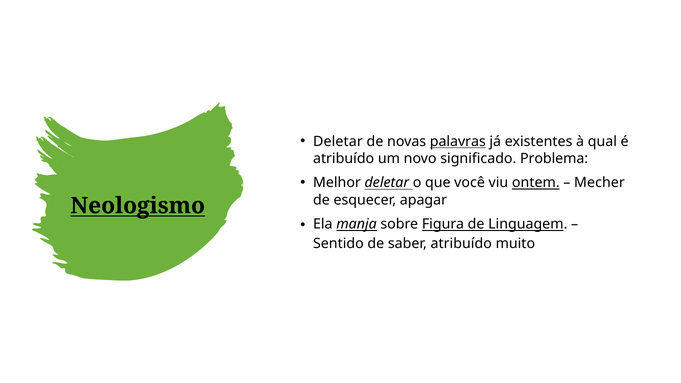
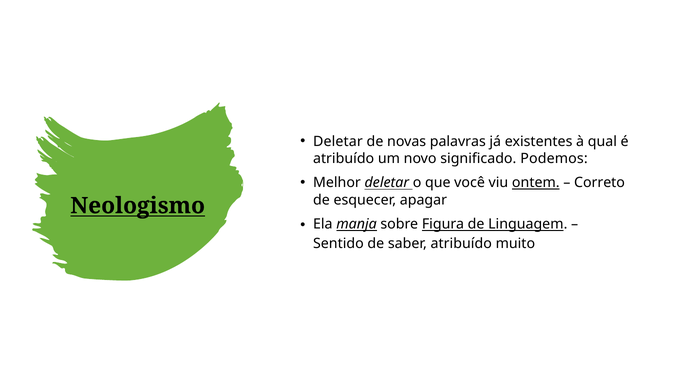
palavras underline: present -> none
Problema: Problema -> Podemos
Mecher: Mecher -> Correto
